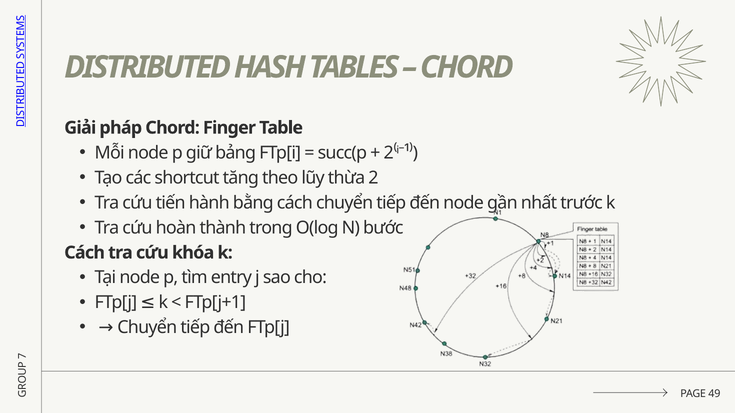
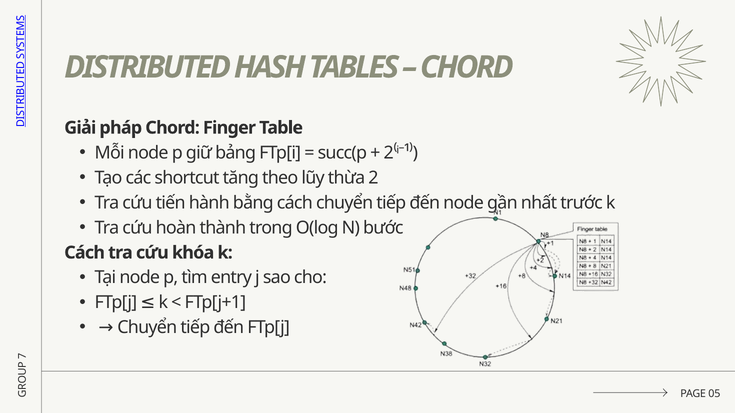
49: 49 -> 05
